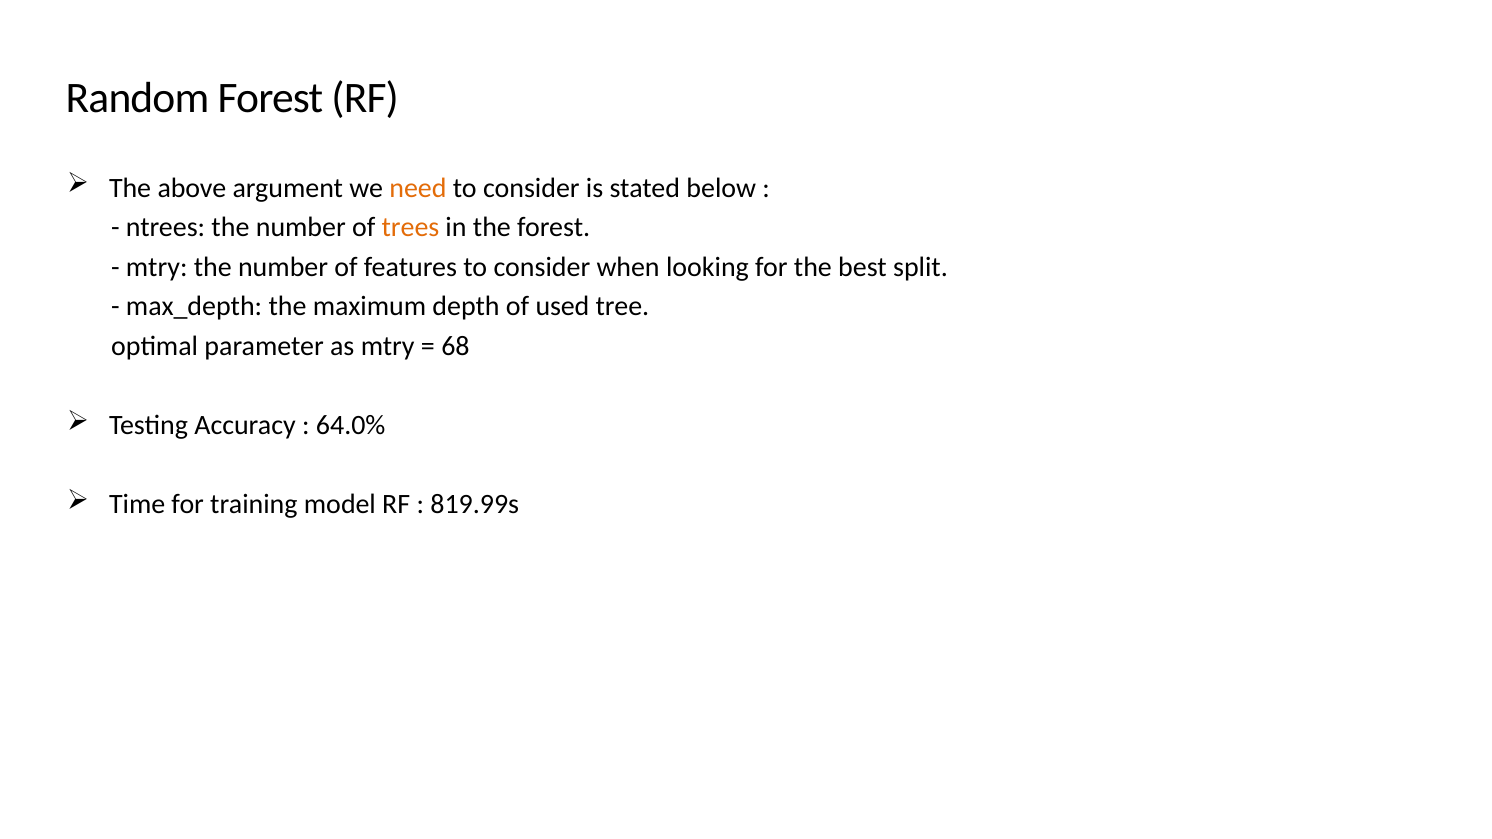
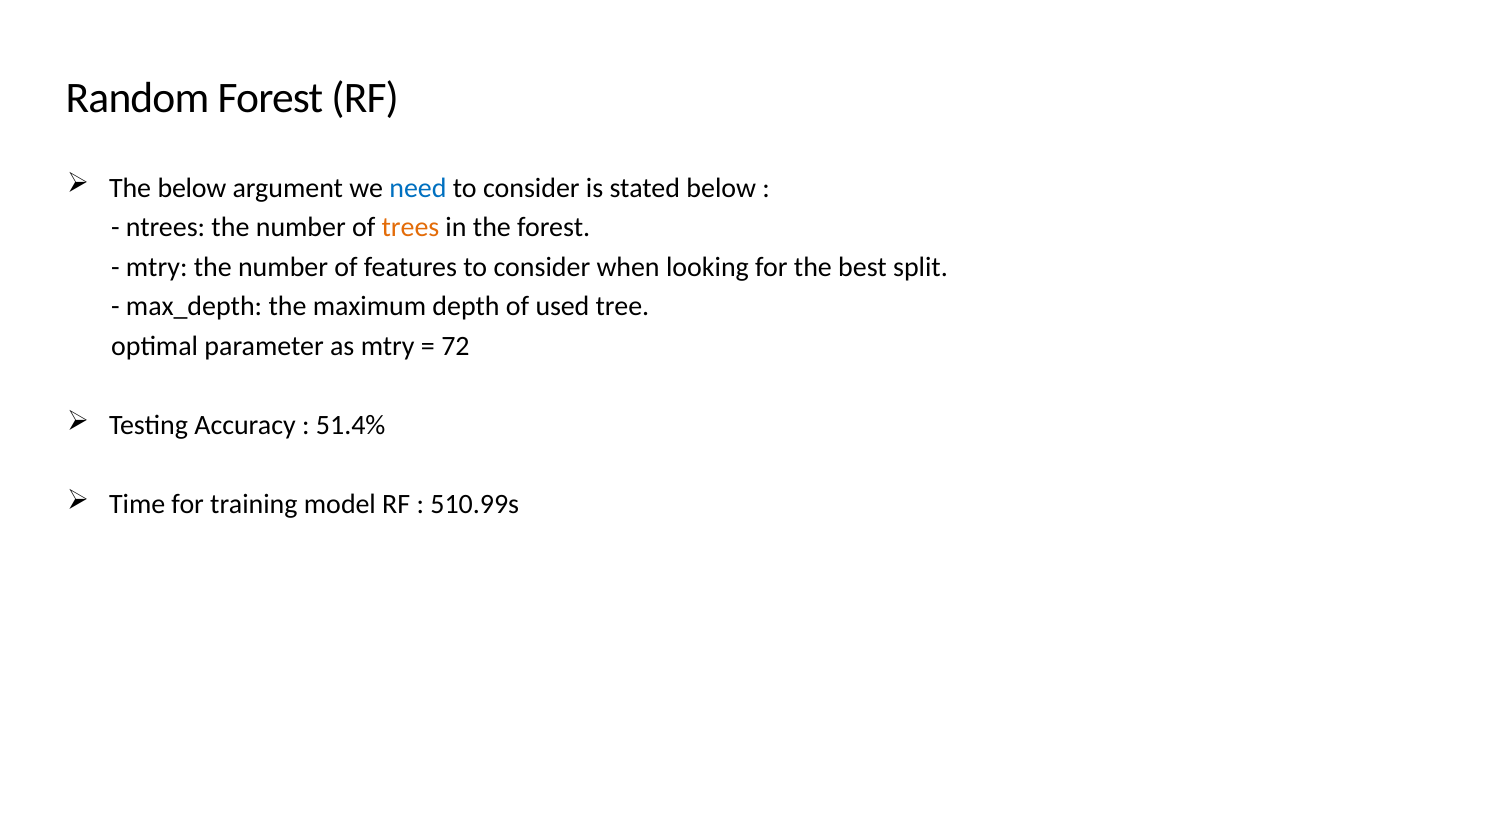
The above: above -> below
need colour: orange -> blue
68: 68 -> 72
64.0%: 64.0% -> 51.4%
819.99s: 819.99s -> 510.99s
